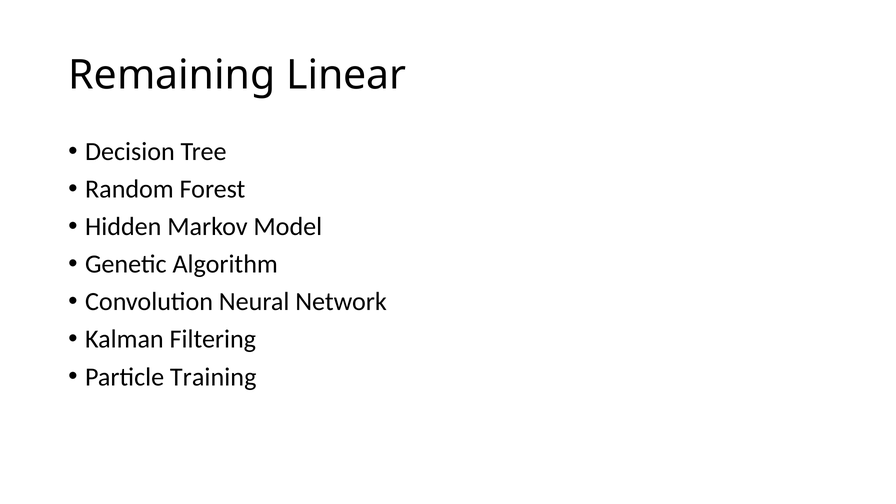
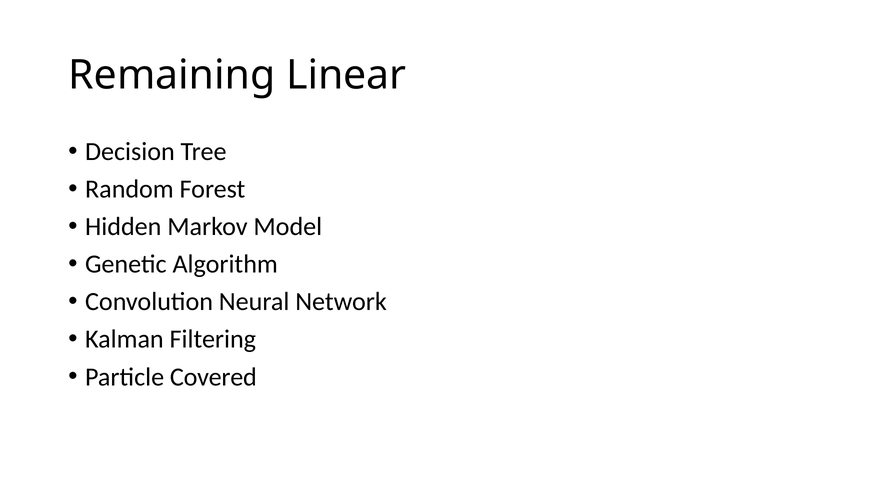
Training: Training -> Covered
